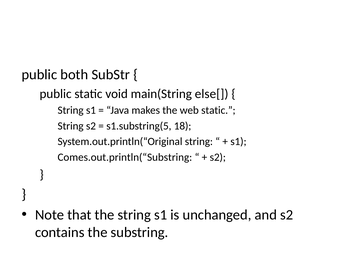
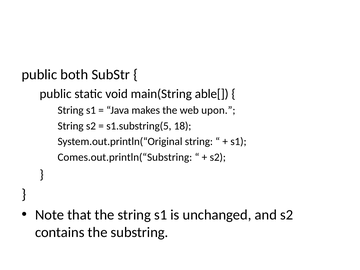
else[: else[ -> able[
web static: static -> upon
